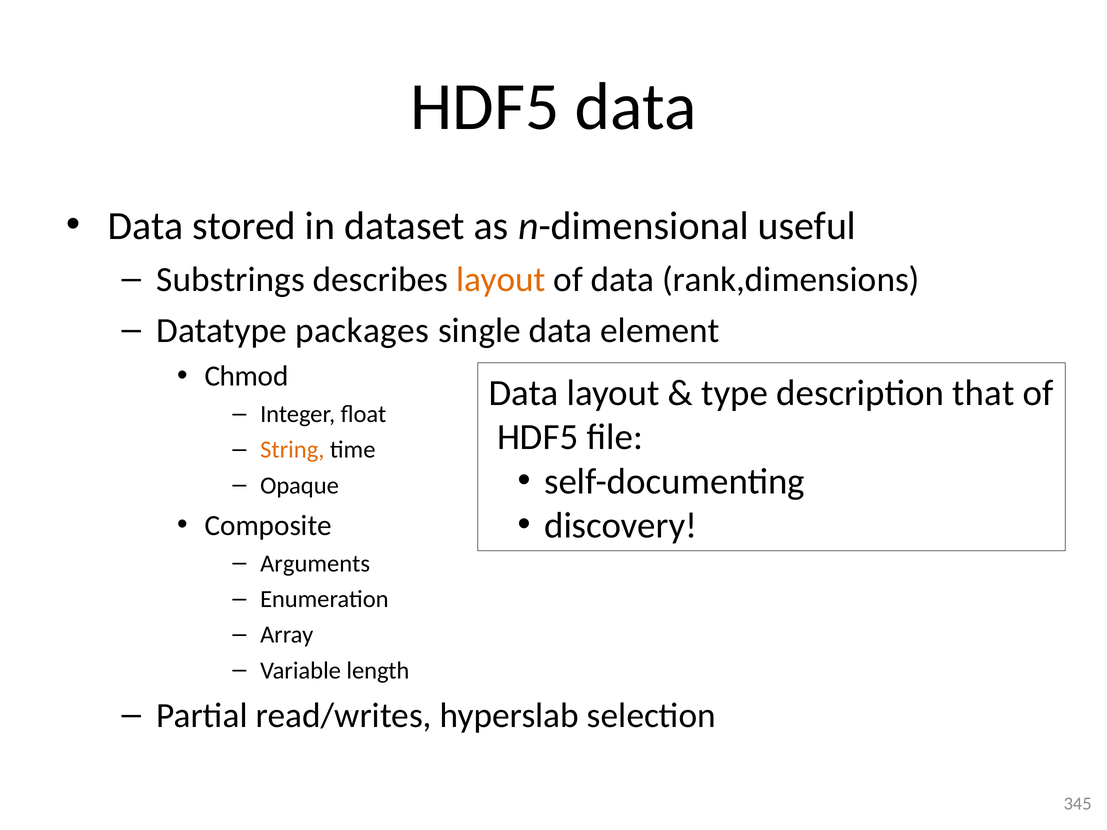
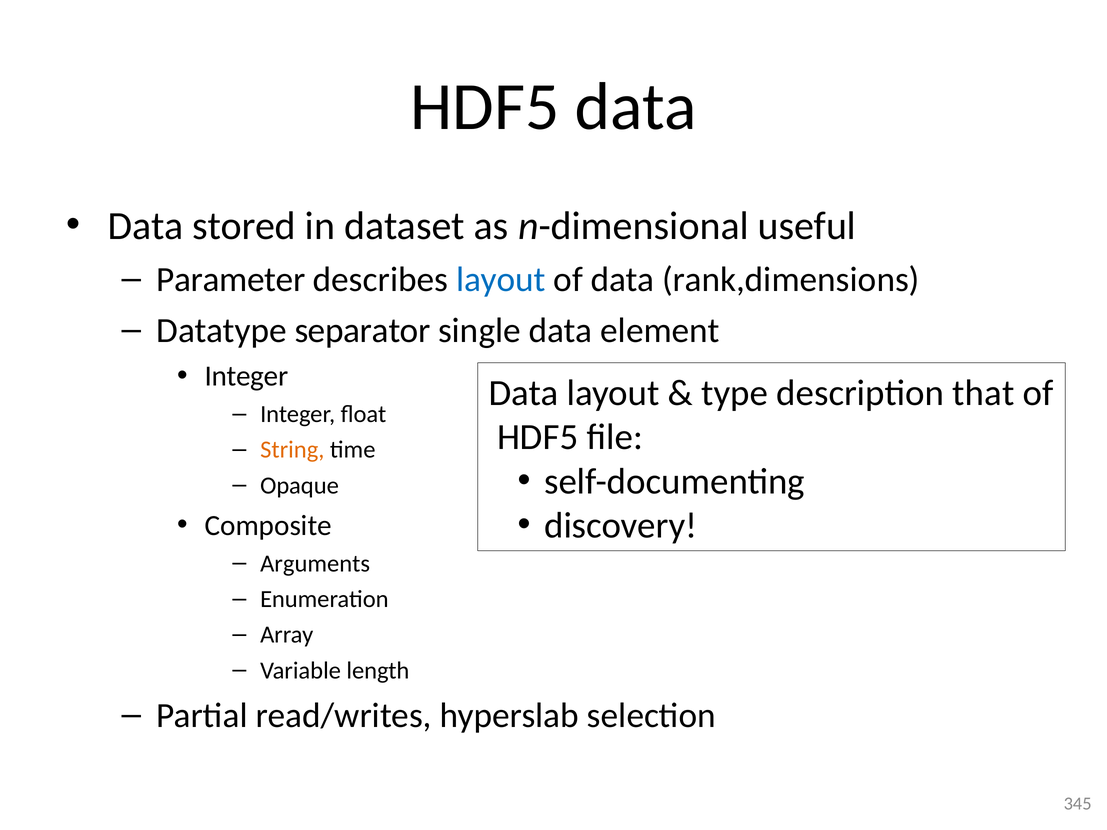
Substrings: Substrings -> Parameter
layout at (501, 280) colour: orange -> blue
packages: packages -> separator
Chmod at (246, 376): Chmod -> Integer
